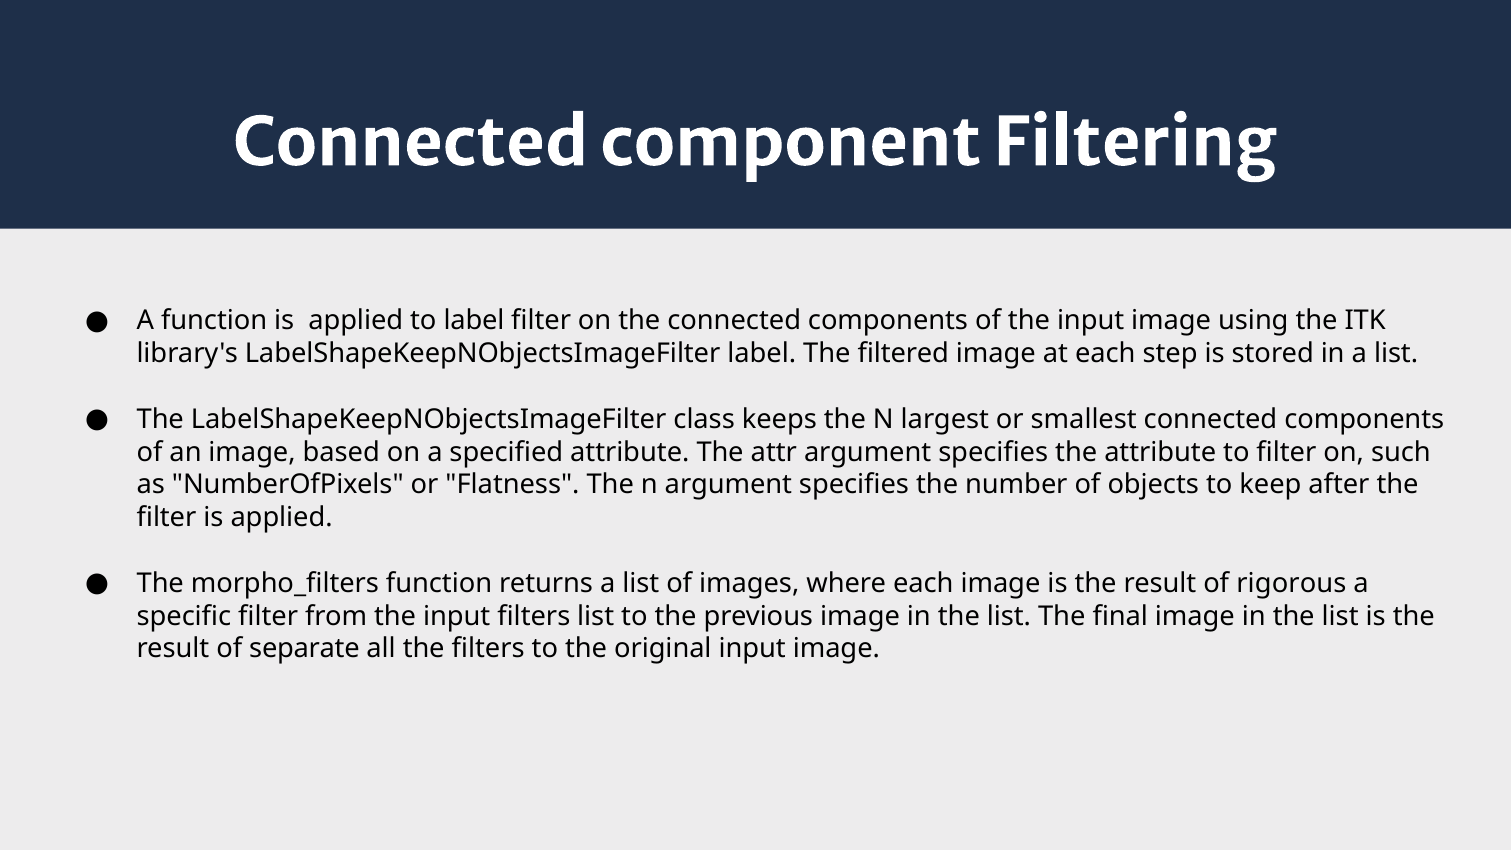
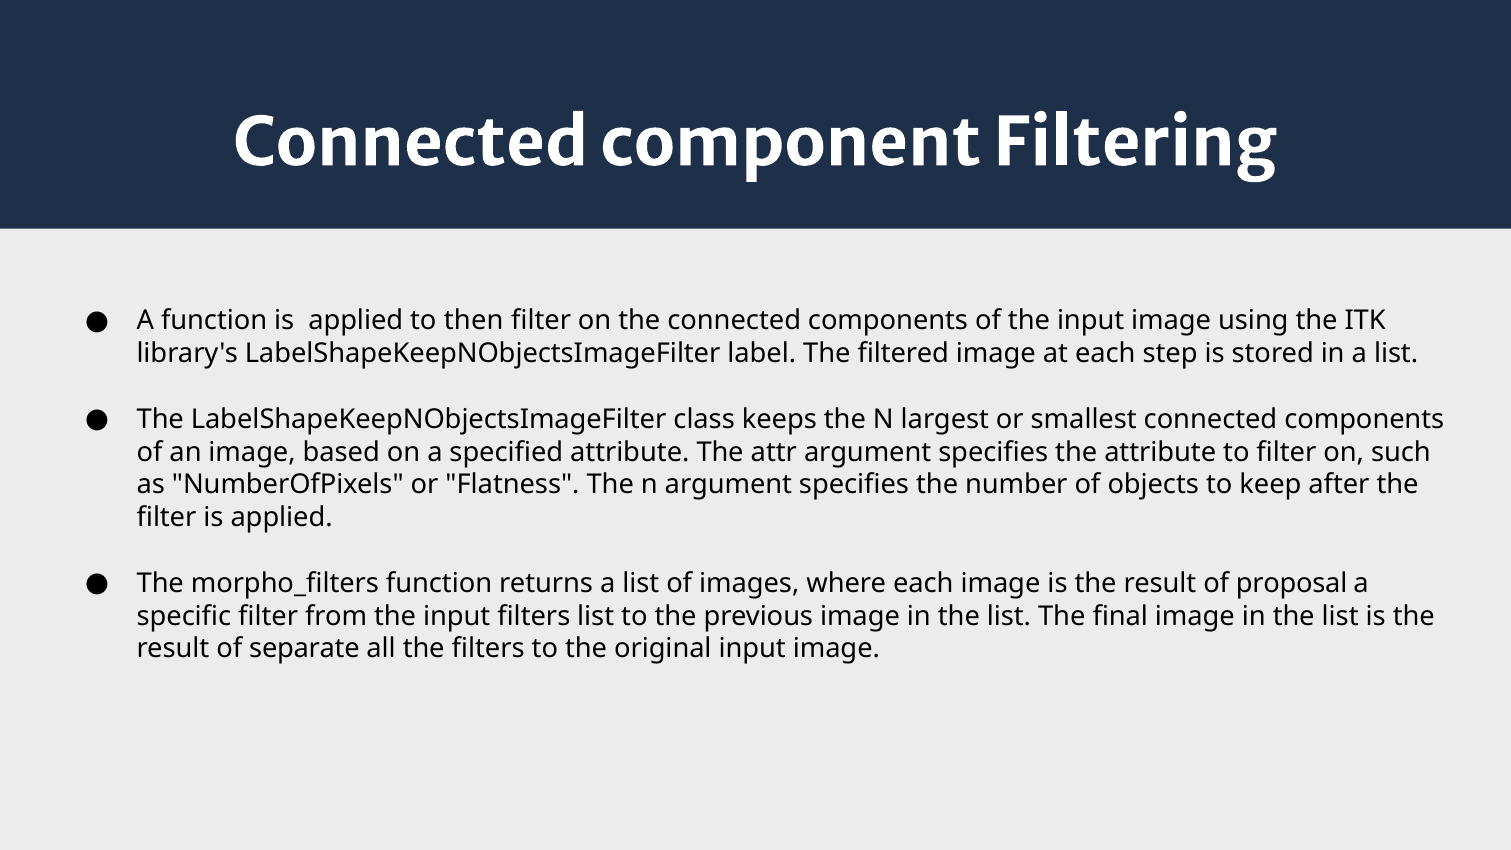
to label: label -> then
rigorous: rigorous -> proposal
